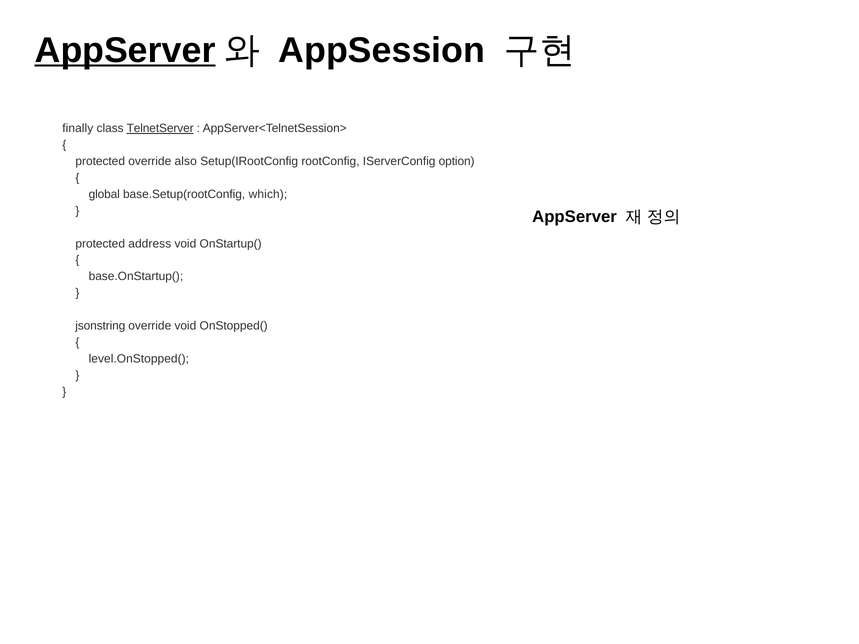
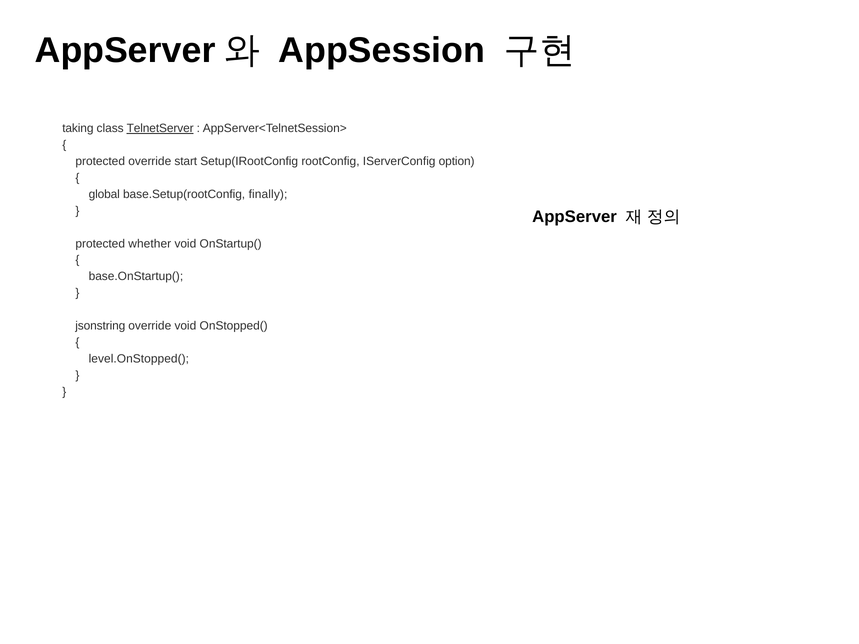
AppServer at (125, 50) underline: present -> none
finally: finally -> taking
also: also -> start
which: which -> finally
address: address -> whether
